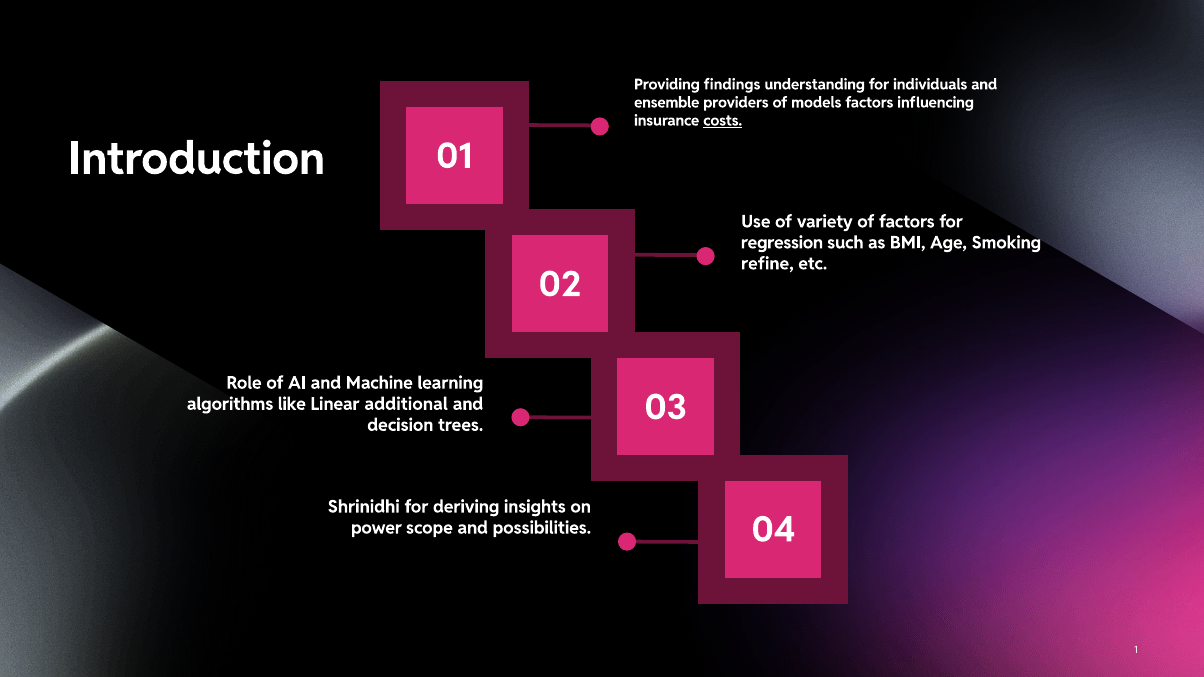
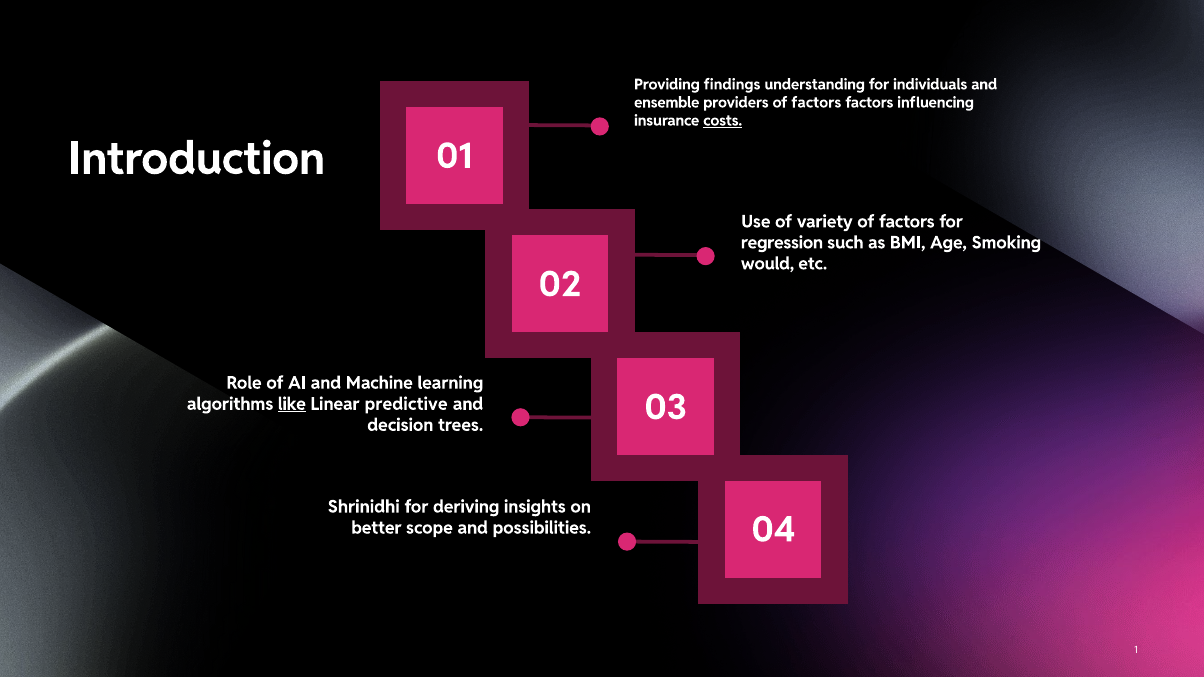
providers of models: models -> factors
refine: refine -> would
like underline: none -> present
additional: additional -> predictive
power: power -> better
